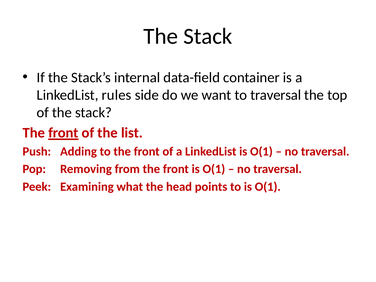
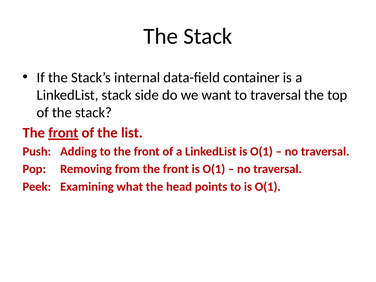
LinkedList rules: rules -> stack
